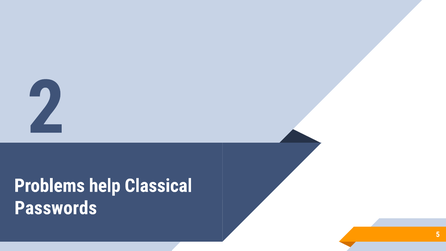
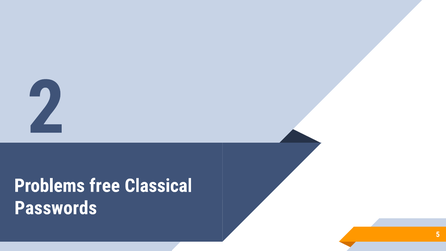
help: help -> free
